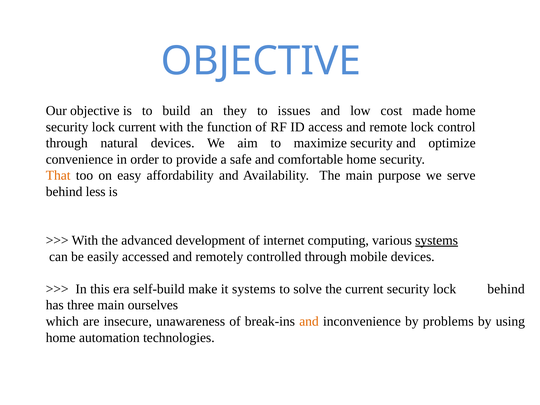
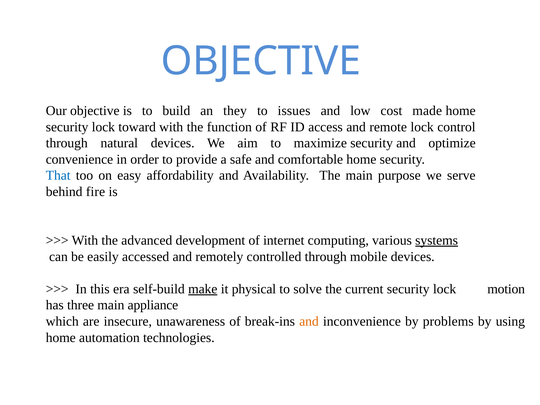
lock current: current -> toward
That colour: orange -> blue
less: less -> fire
make underline: none -> present
it systems: systems -> physical
lock behind: behind -> motion
ourselves: ourselves -> appliance
